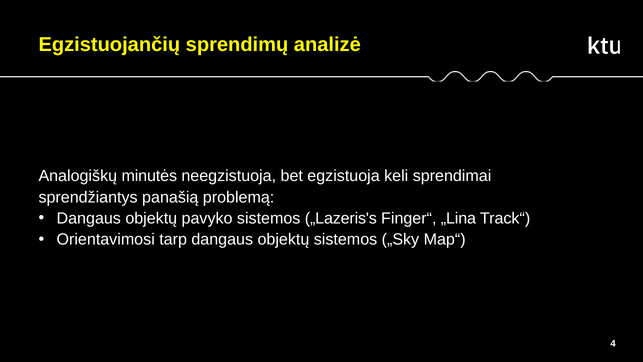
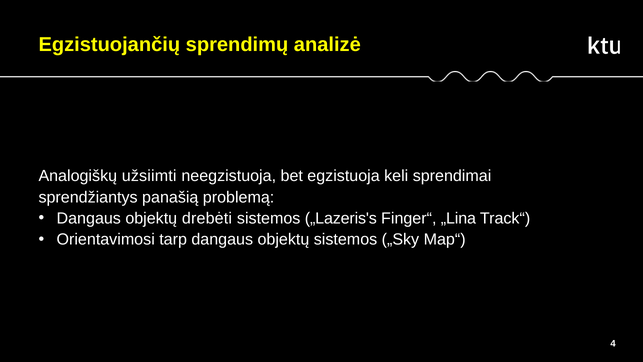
minutės: minutės -> užsiimti
pavyko: pavyko -> drebėti
